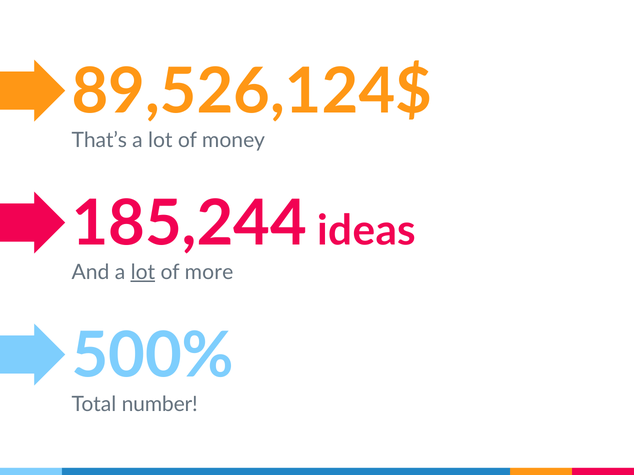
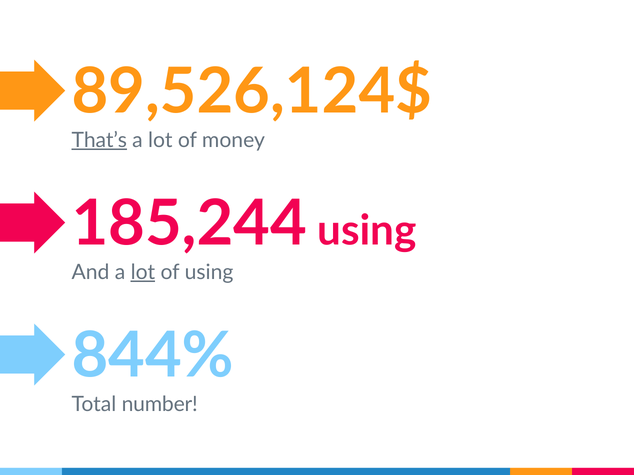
That’s underline: none -> present
185,244 ideas: ideas -> using
of more: more -> using
500%: 500% -> 844%
